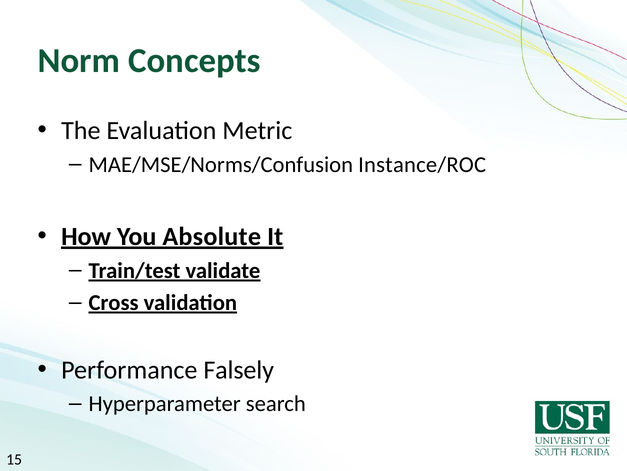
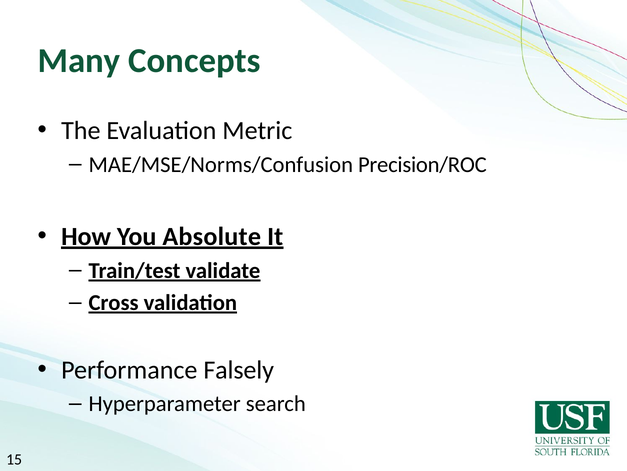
Norm: Norm -> Many
Instance/ROC: Instance/ROC -> Precision/ROC
